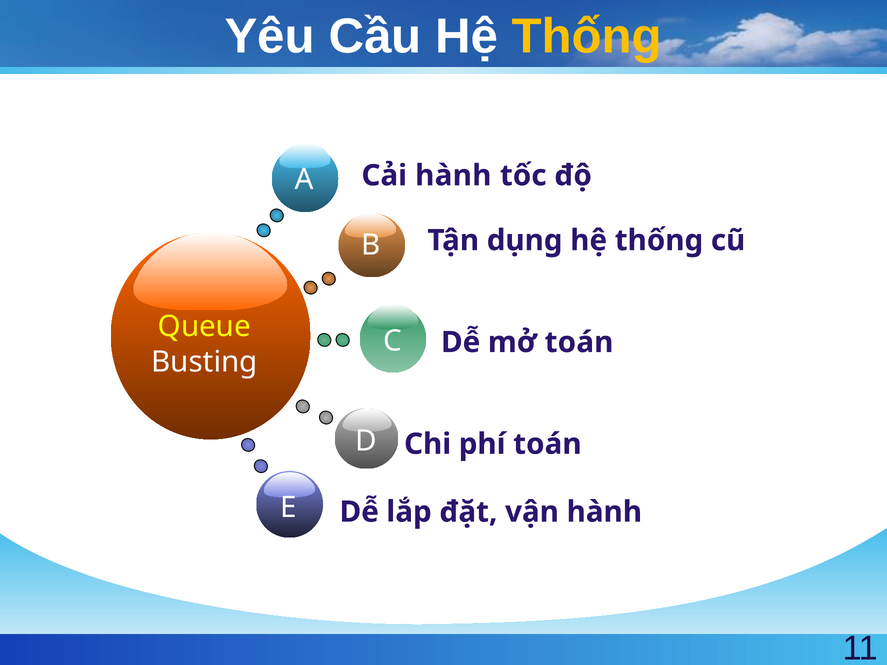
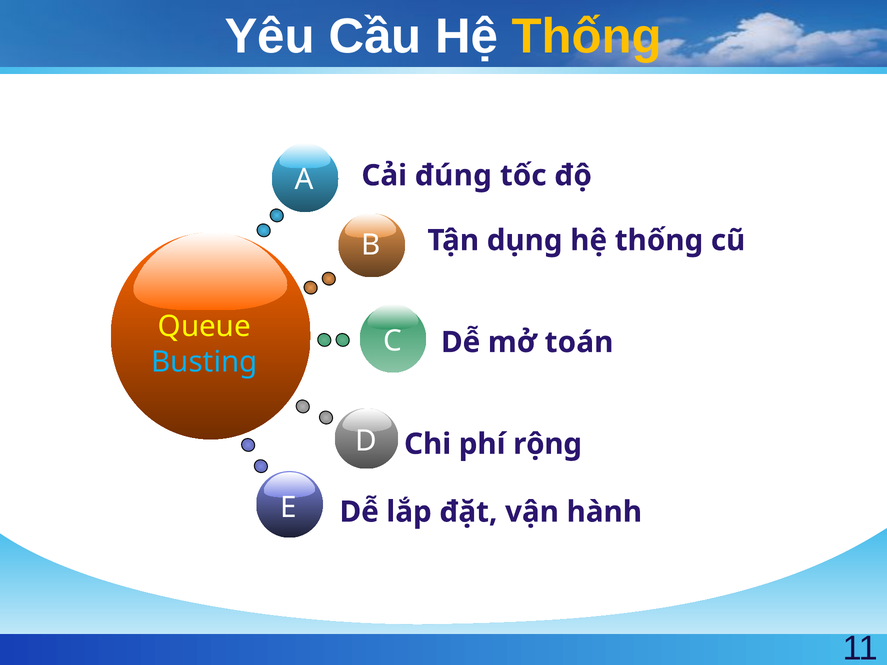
Cải hành: hành -> đúng
Busting colour: white -> light blue
phí toán: toán -> rộng
